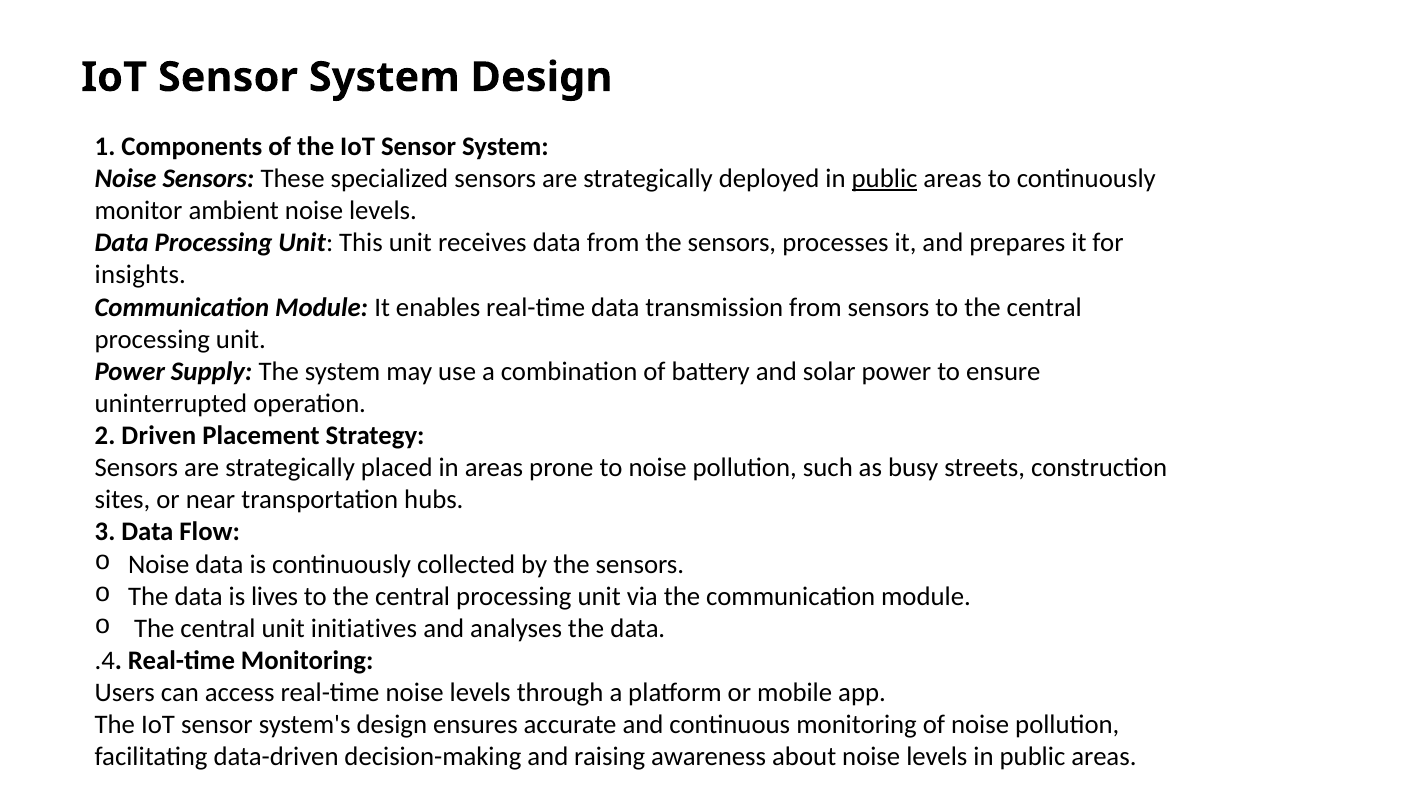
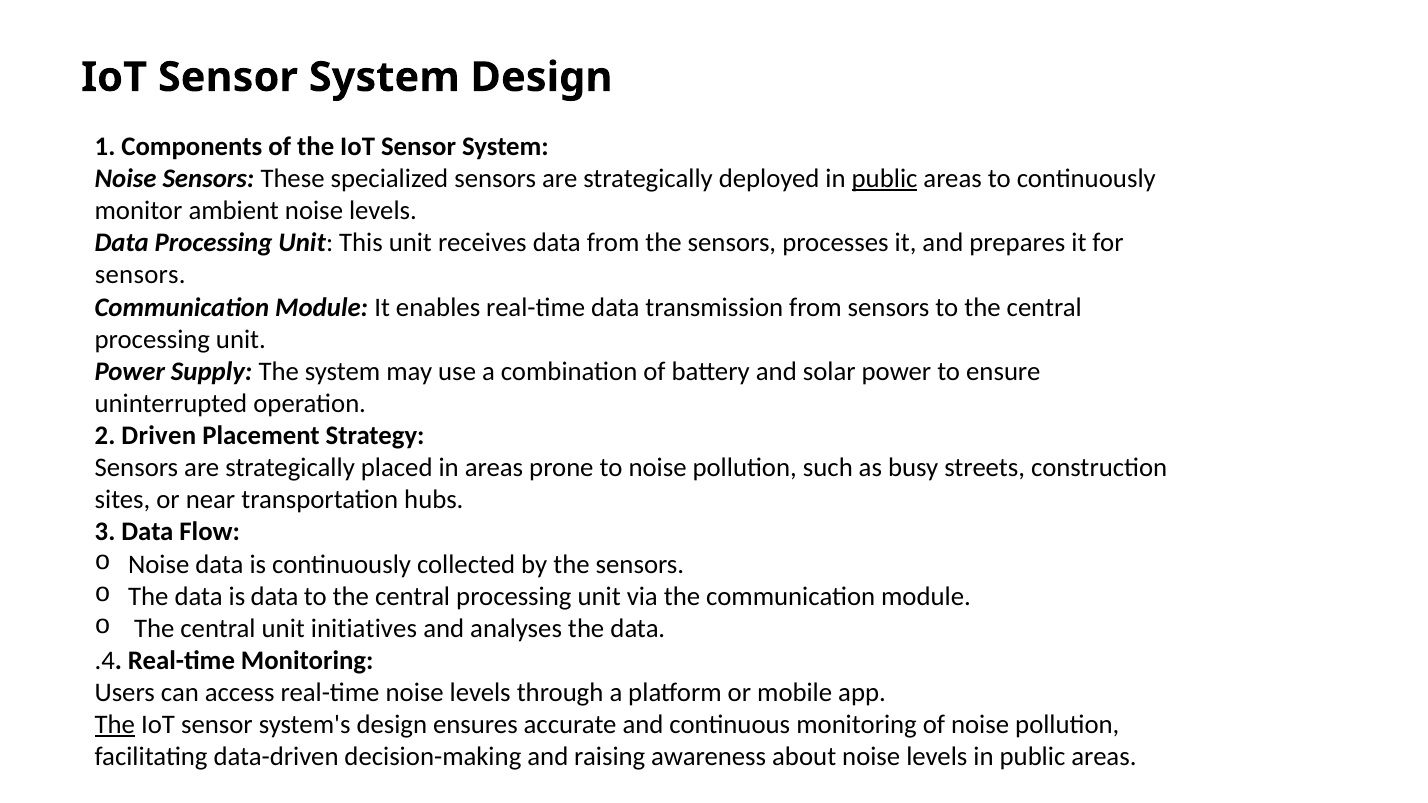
insights at (140, 275): insights -> sensors
is lives: lives -> data
The at (115, 725) underline: none -> present
